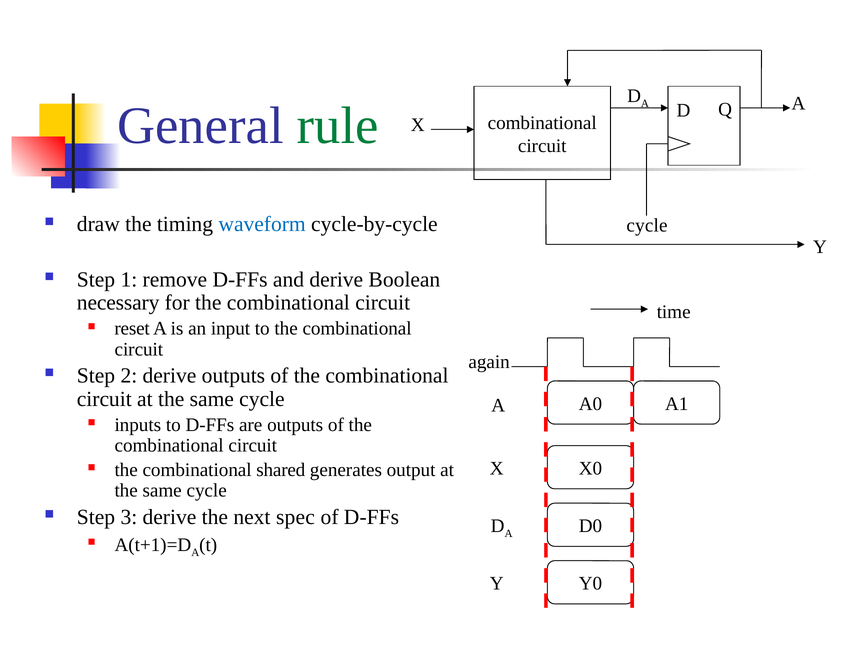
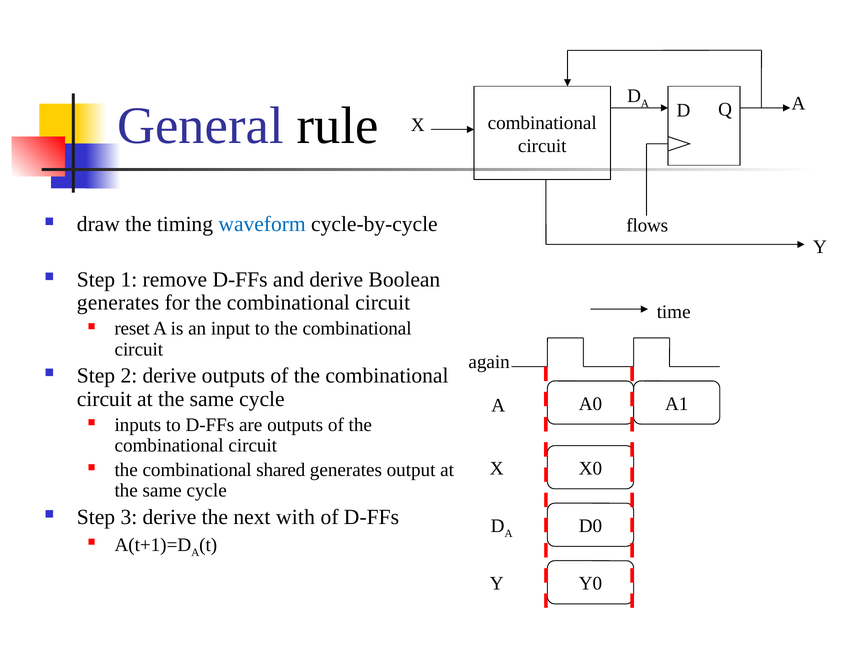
rule colour: green -> black
cycle at (647, 225): cycle -> flows
necessary at (118, 303): necessary -> generates
spec: spec -> with
